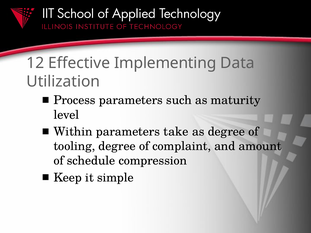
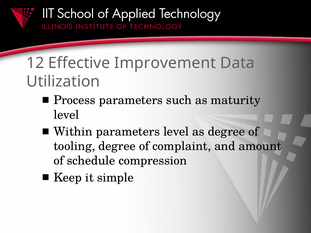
Implementing: Implementing -> Improvement
parameters take: take -> level
